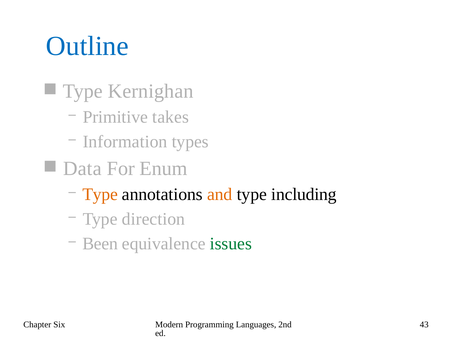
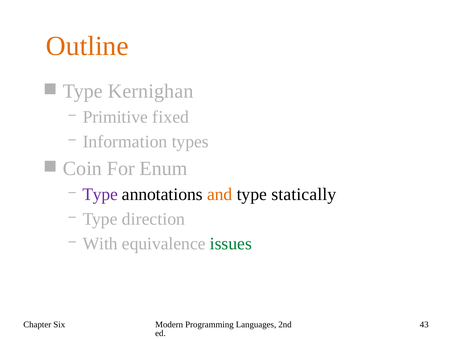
Outline colour: blue -> orange
takes: takes -> fixed
Data: Data -> Coin
Type at (100, 194) colour: orange -> purple
including: including -> statically
Been: Been -> With
